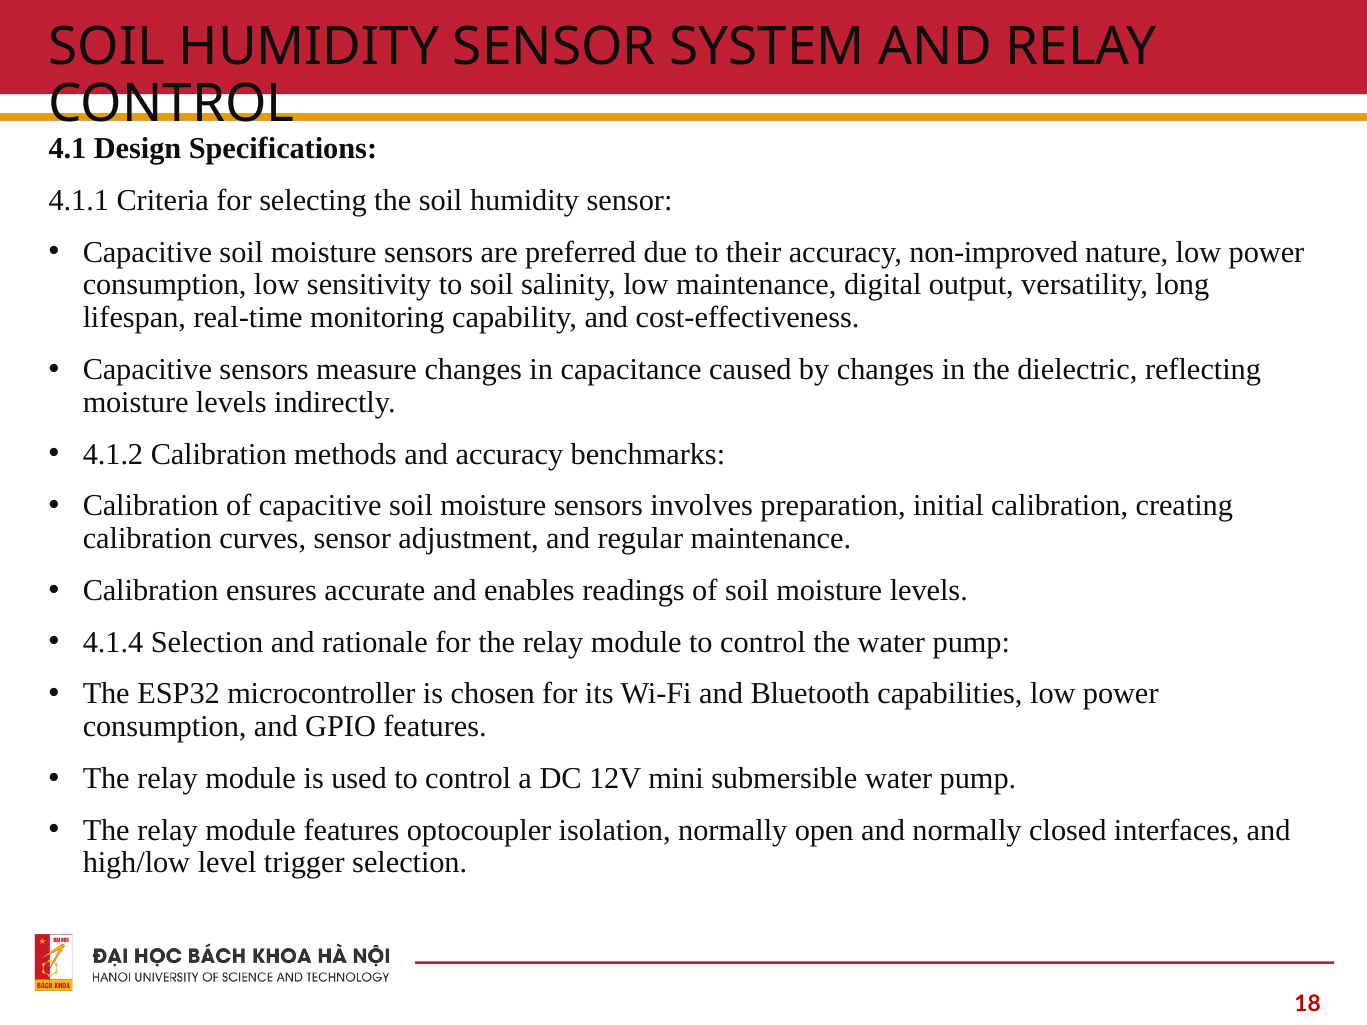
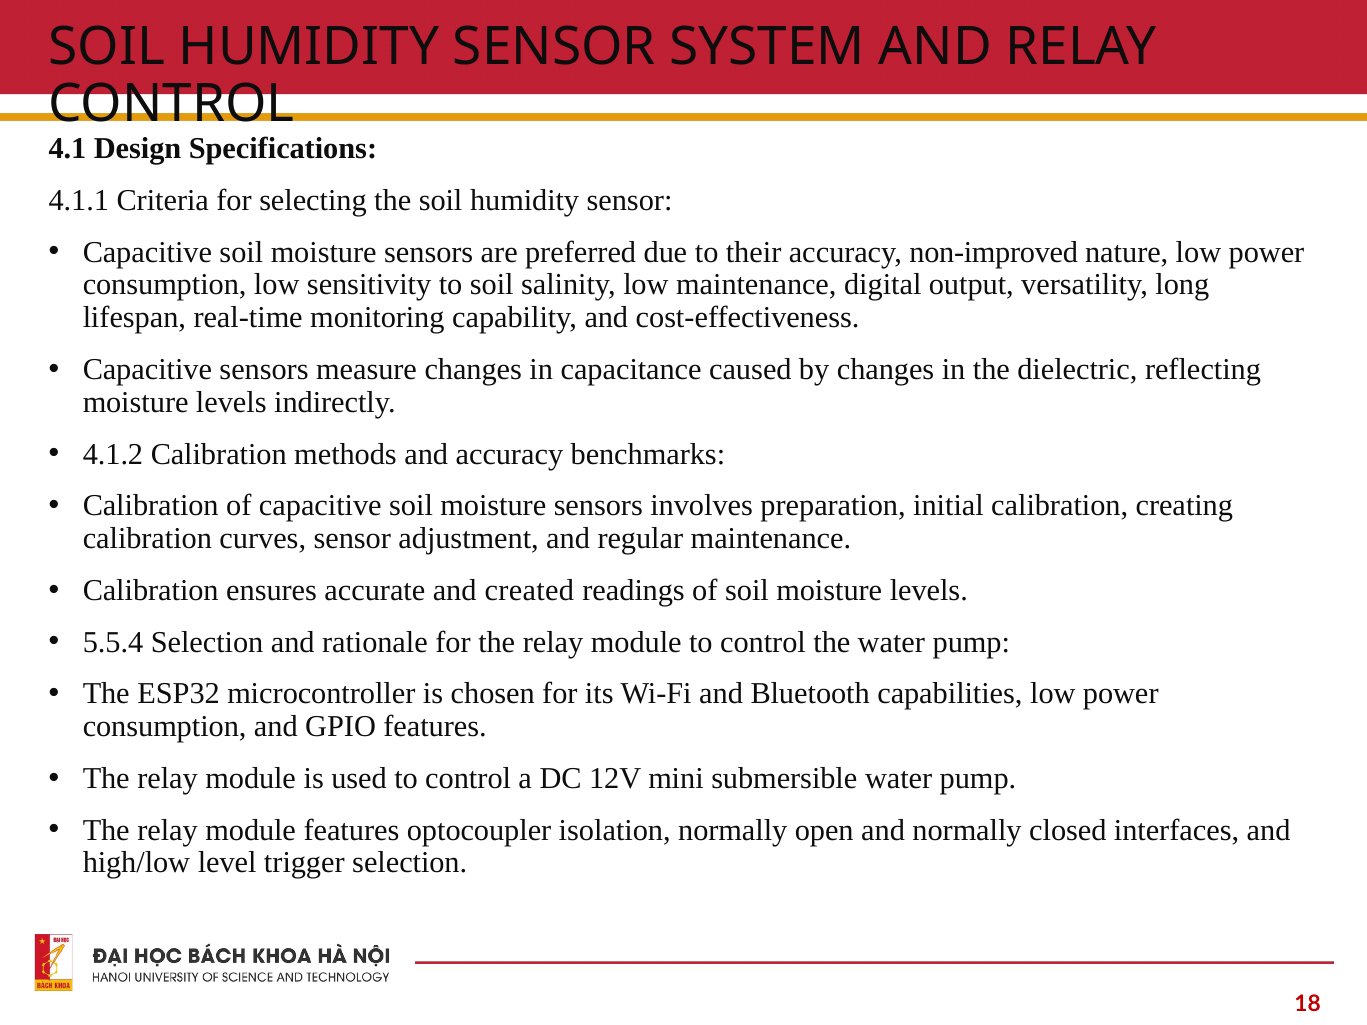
enables: enables -> created
4.1.4: 4.1.4 -> 5.5.4
